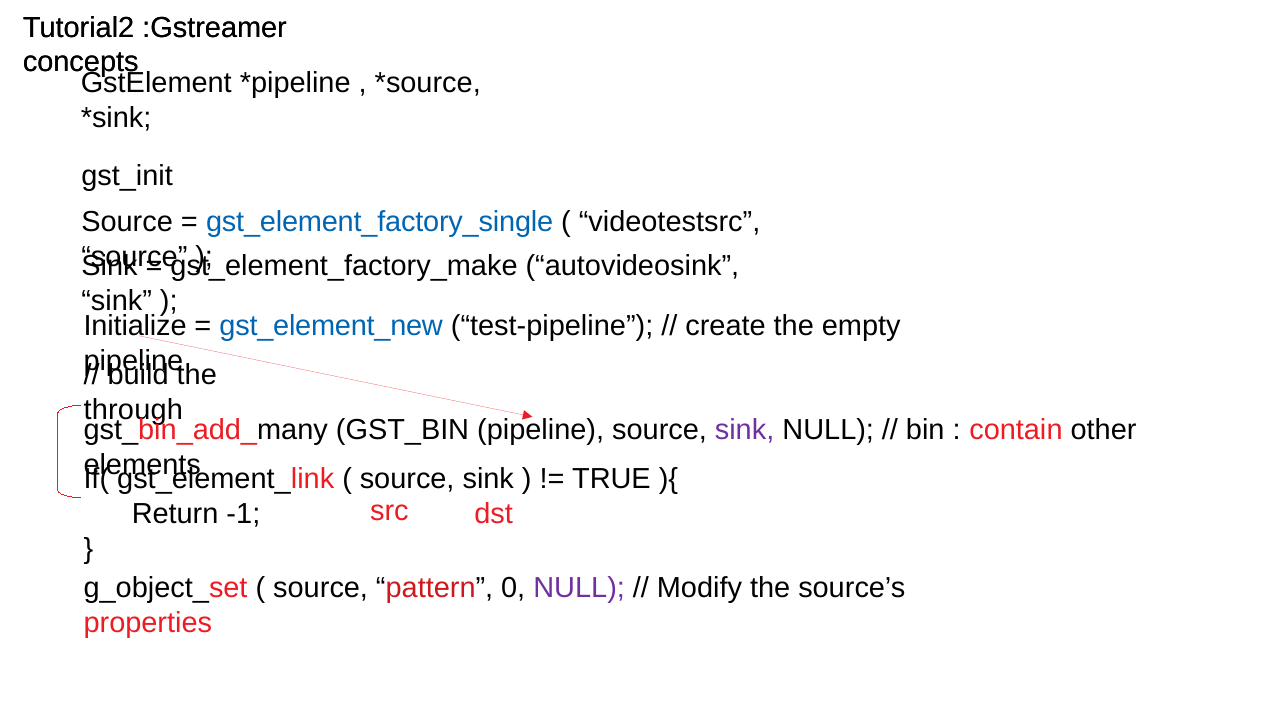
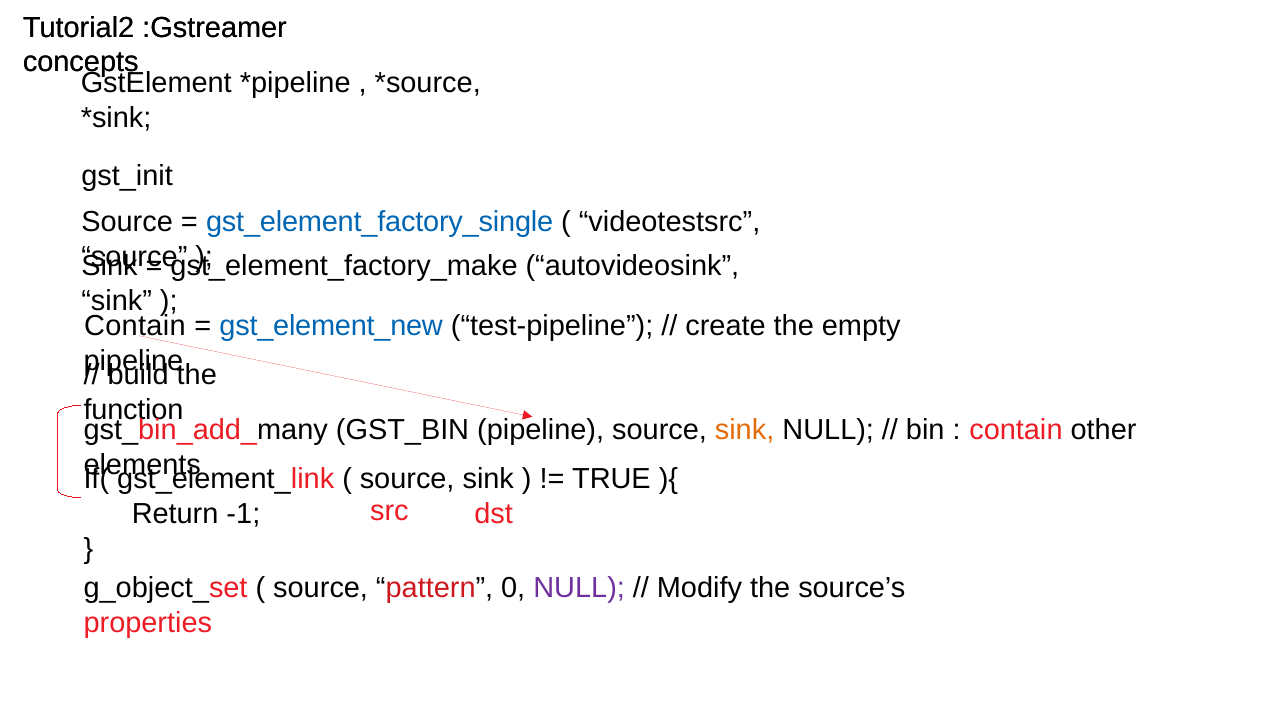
Initialize at (135, 326): Initialize -> Contain
through: through -> function
sink at (745, 430) colour: purple -> orange
